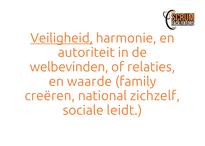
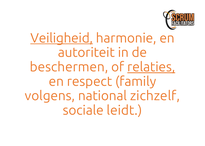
welbevinden: welbevinden -> beschermen
relaties underline: none -> present
waarde: waarde -> respect
creëren: creëren -> volgens
